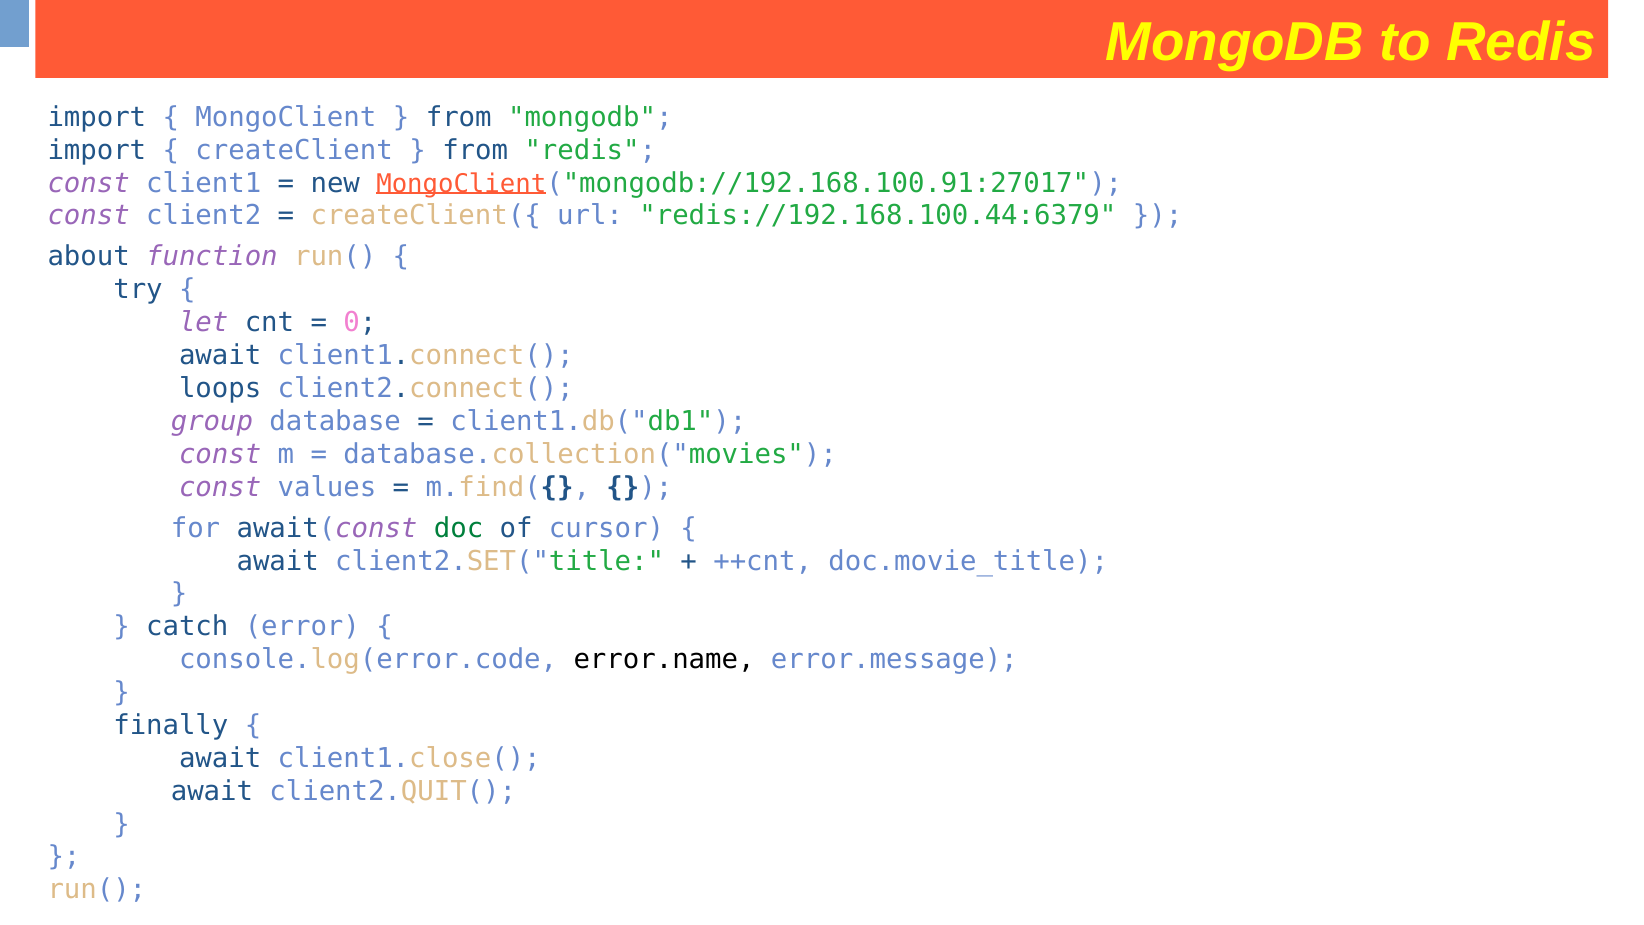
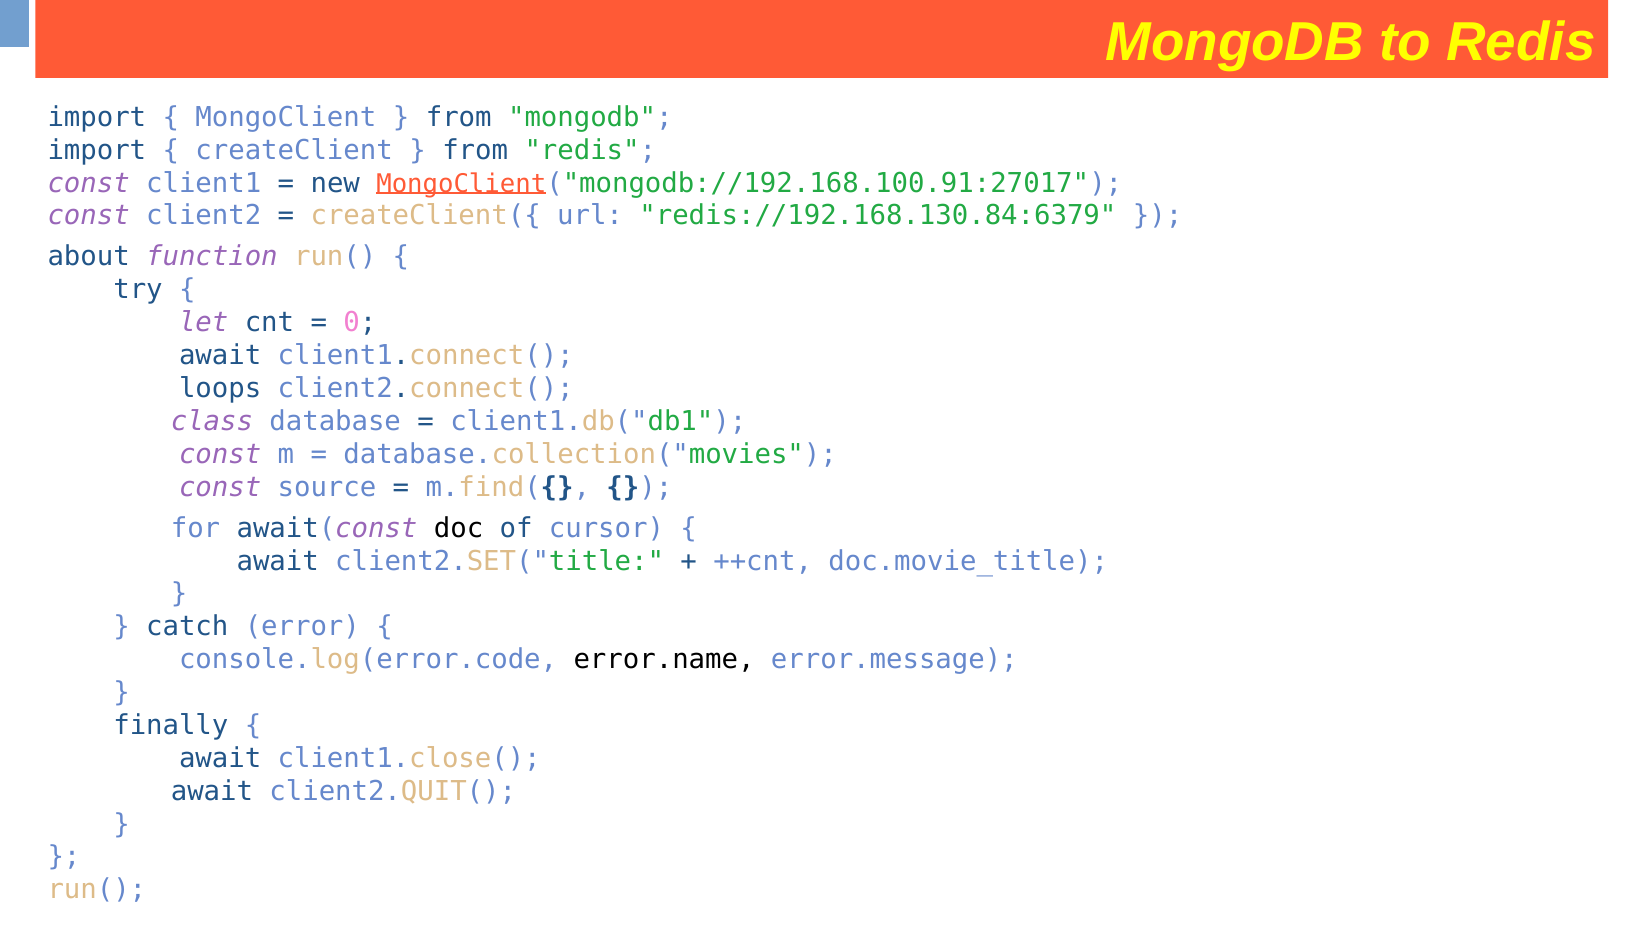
redis://192.168.100.44:6379: redis://192.168.100.44:6379 -> redis://192.168.130.84:6379
group: group -> class
values: values -> source
doc colour: green -> black
